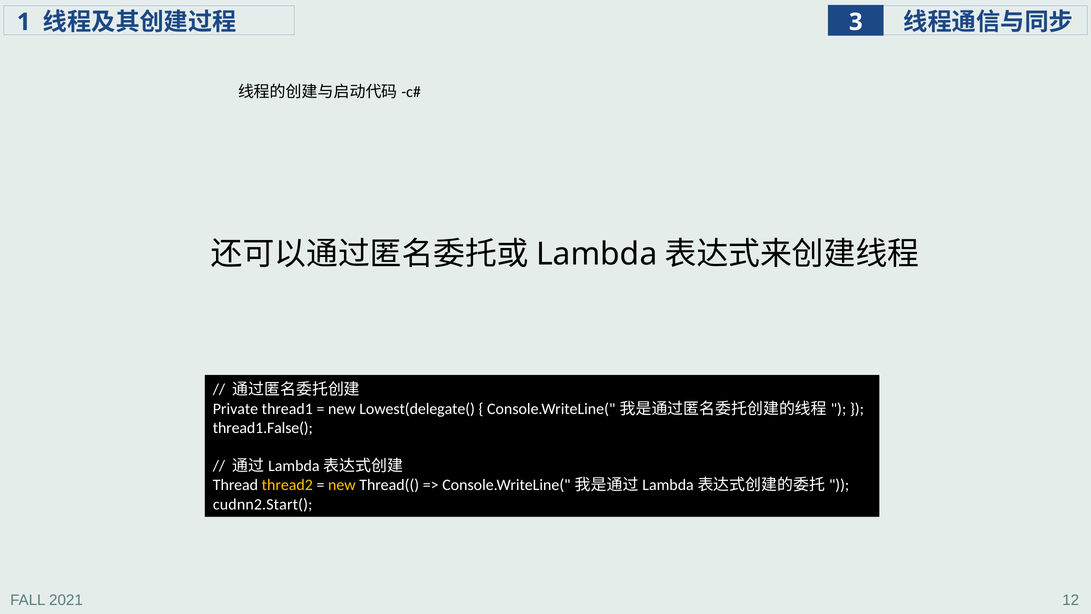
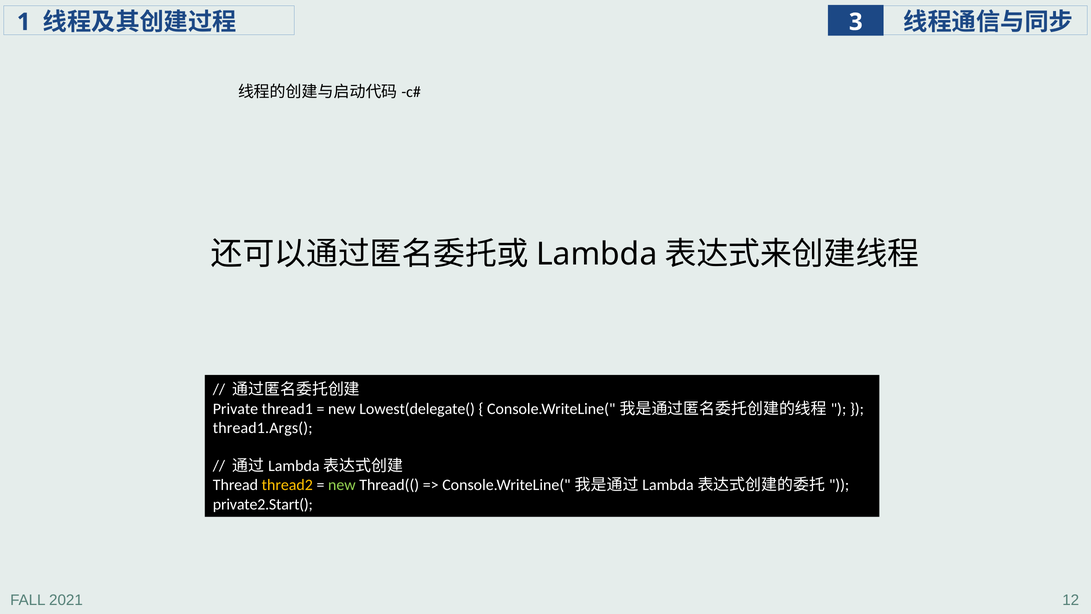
thread1.False(: thread1.False( -> thread1.Args(
new at (342, 485) colour: yellow -> light green
cudnn2.Start(: cudnn2.Start( -> private2.Start(
